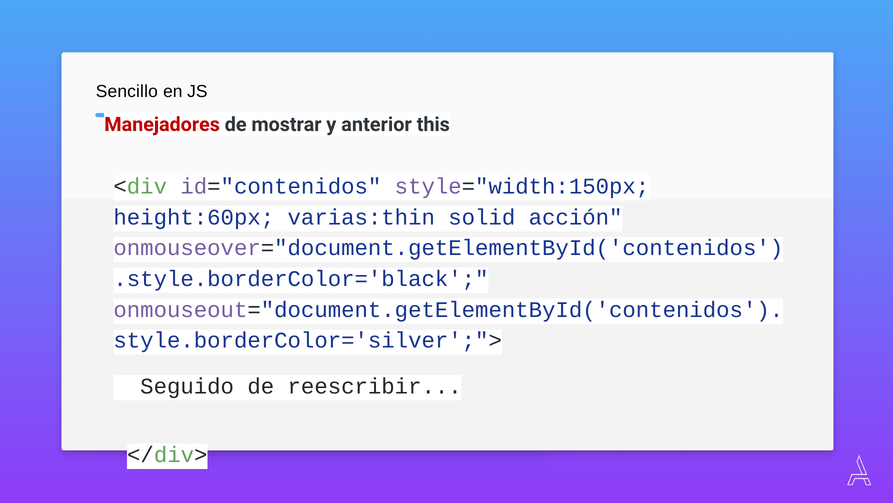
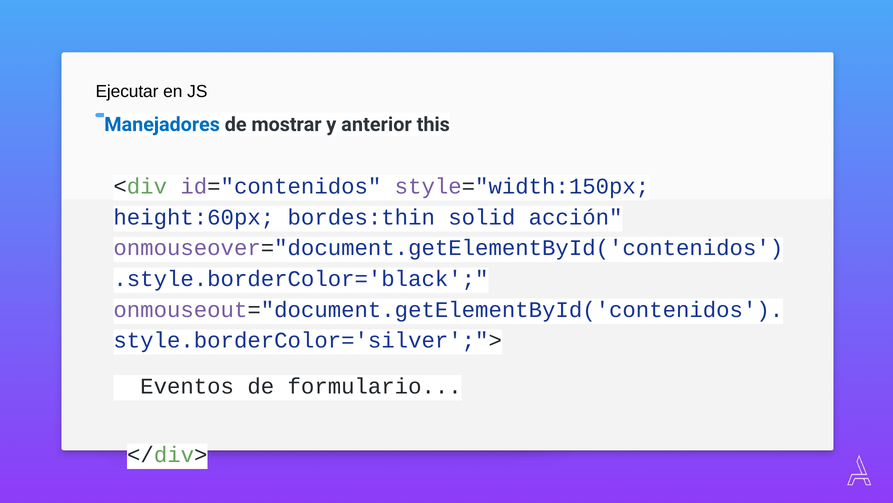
Sencillo: Sencillo -> Ejecutar
Manejadores colour: red -> blue
varias:thin: varias:thin -> bordes:thin
Seguido: Seguido -> Eventos
reescribir: reescribir -> formulario
